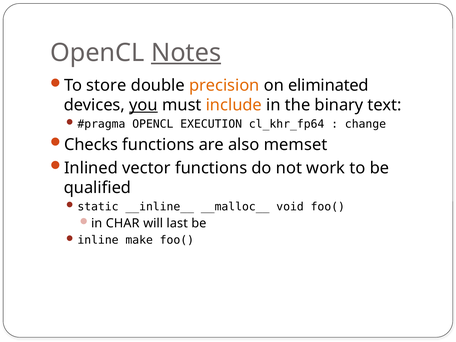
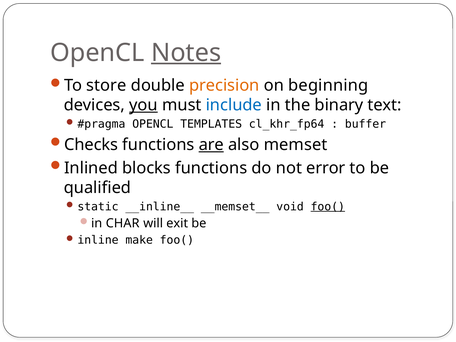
eliminated: eliminated -> beginning
include colour: orange -> blue
EXECUTION: EXECUTION -> TEMPLATES
change: change -> buffer
are underline: none -> present
vector: vector -> blocks
work: work -> error
__malloc__: __malloc__ -> __memset__
foo( at (328, 207) underline: none -> present
last: last -> exit
